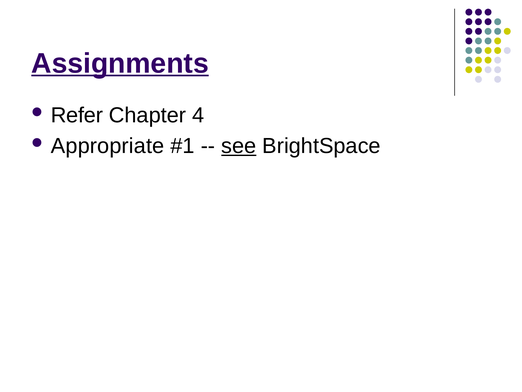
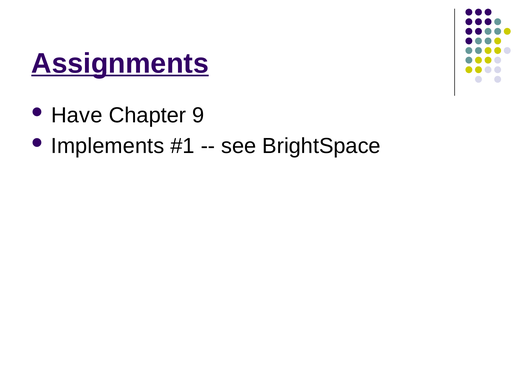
Refer: Refer -> Have
4: 4 -> 9
Appropriate: Appropriate -> Implements
see underline: present -> none
